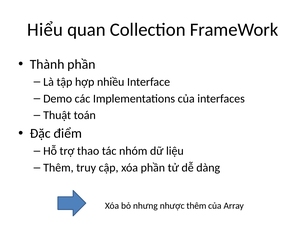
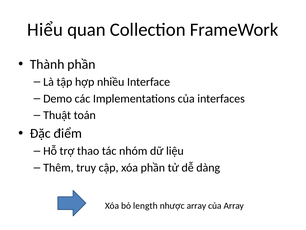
nhưng: nhưng -> length
nhược thêm: thêm -> array
